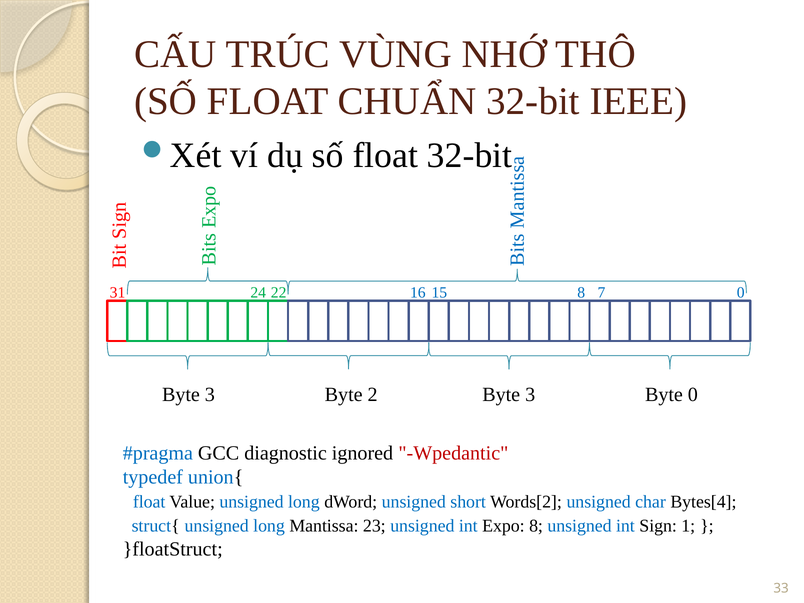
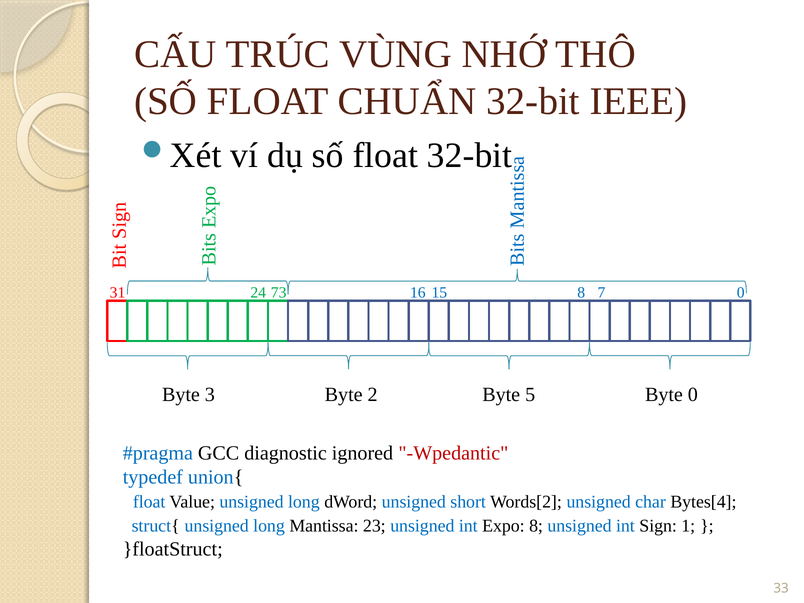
22: 22 -> 73
3 at (530, 395): 3 -> 5
